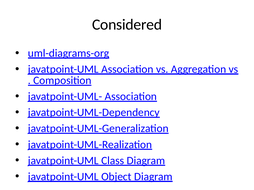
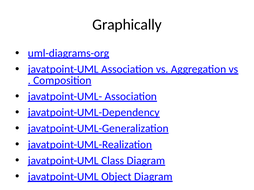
Considered: Considered -> Graphically
